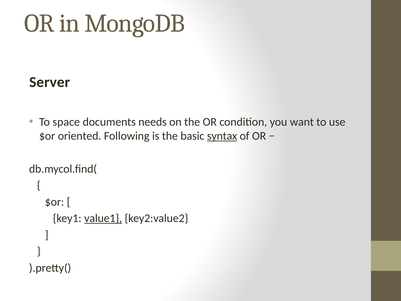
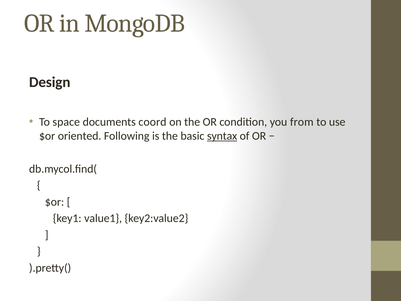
Server: Server -> Design
needs: needs -> coord
want: want -> from
value1 underline: present -> none
